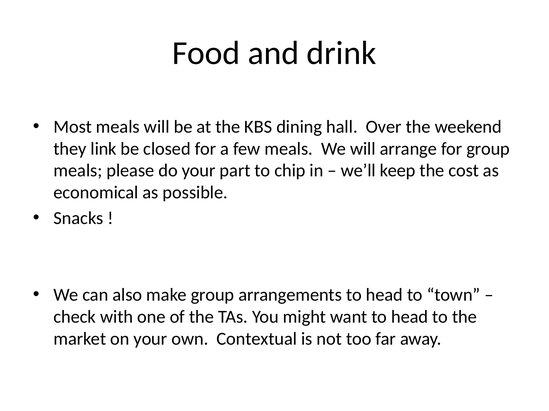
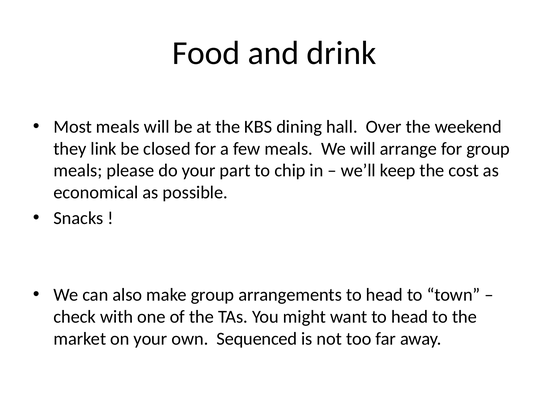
Contextual: Contextual -> Sequenced
